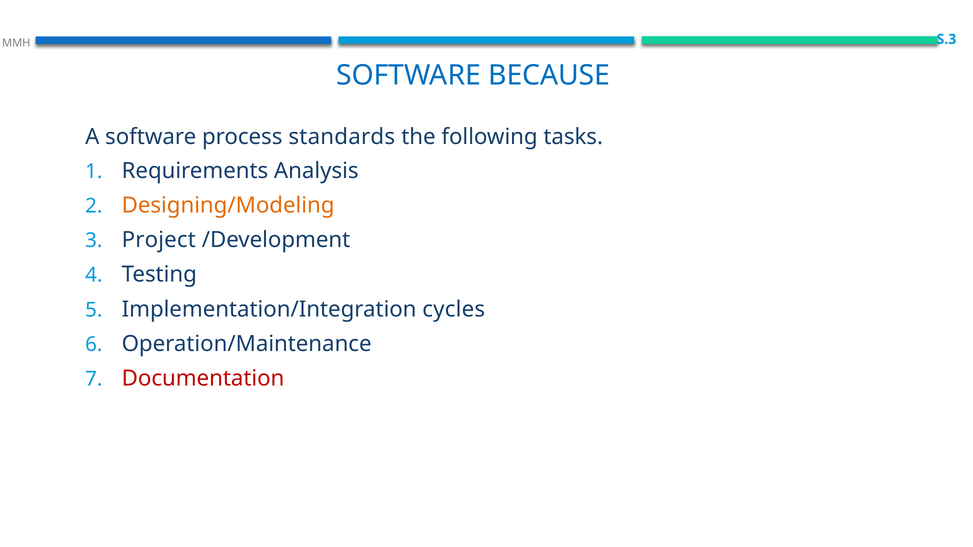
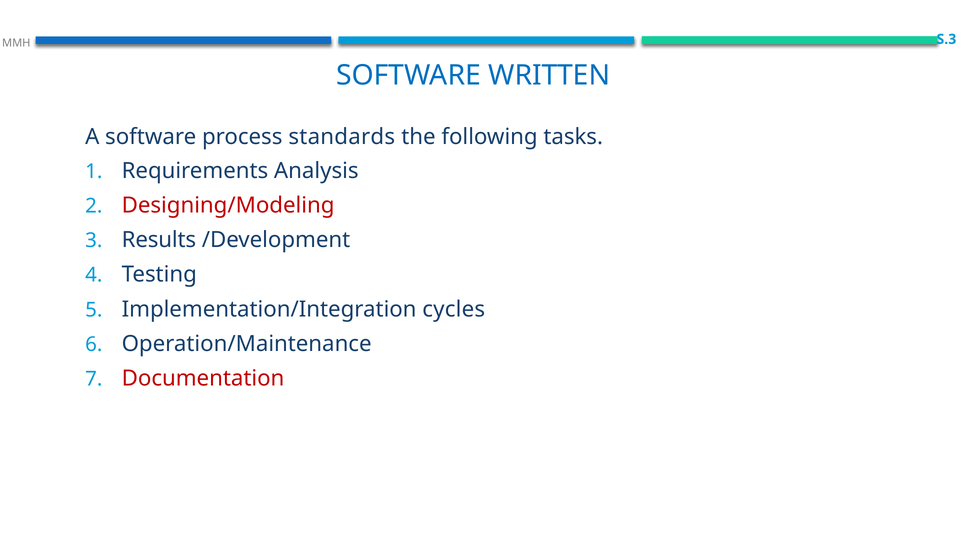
BECAUSE: BECAUSE -> WRITTEN
Designing/Modeling colour: orange -> red
Project: Project -> Results
